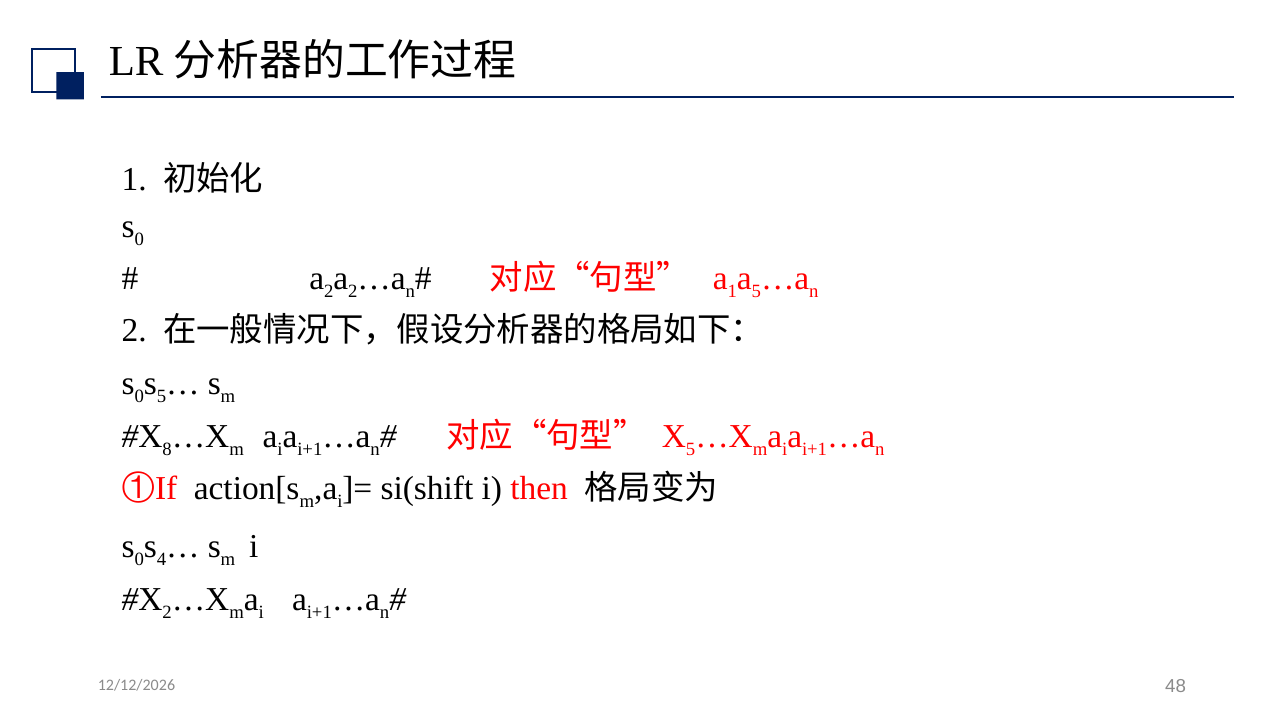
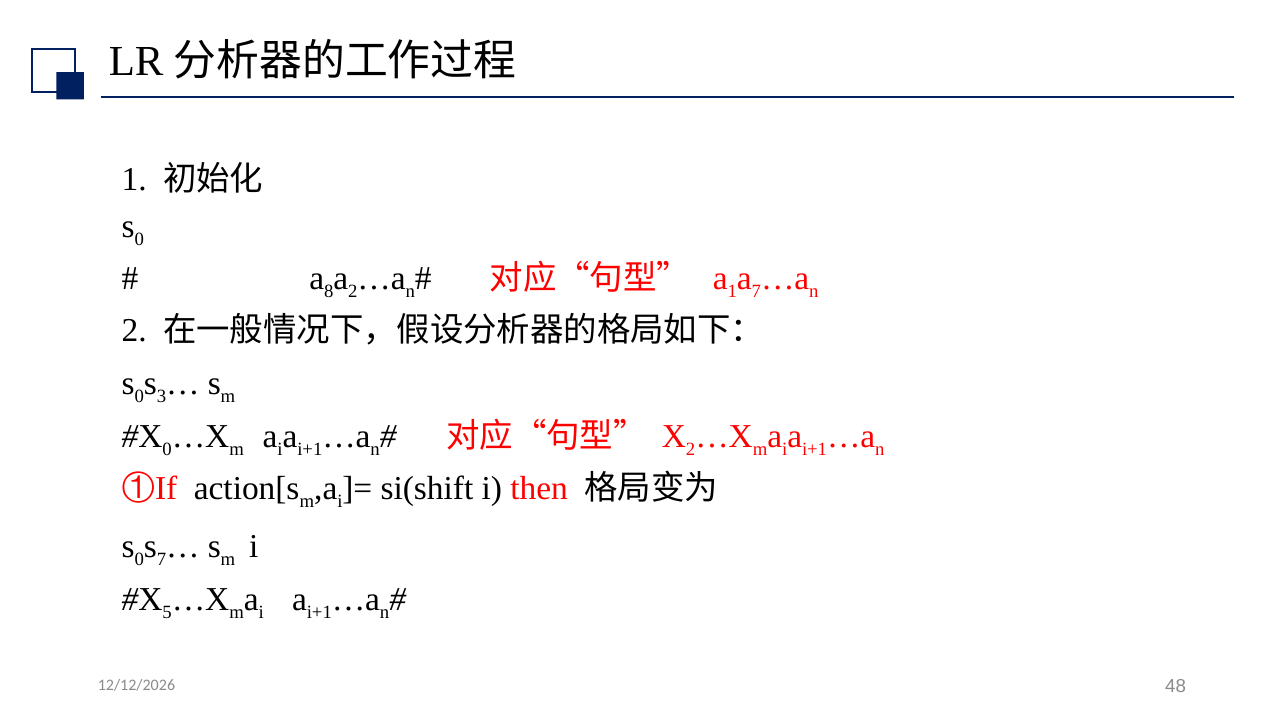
2 at (329, 291): 2 -> 8
5 at (756, 291): 5 -> 7
5 at (161, 397): 5 -> 3
8 at (167, 449): 8 -> 0
5 at (691, 449): 5 -> 2
4 at (161, 560): 4 -> 7
2 at (167, 612): 2 -> 5
